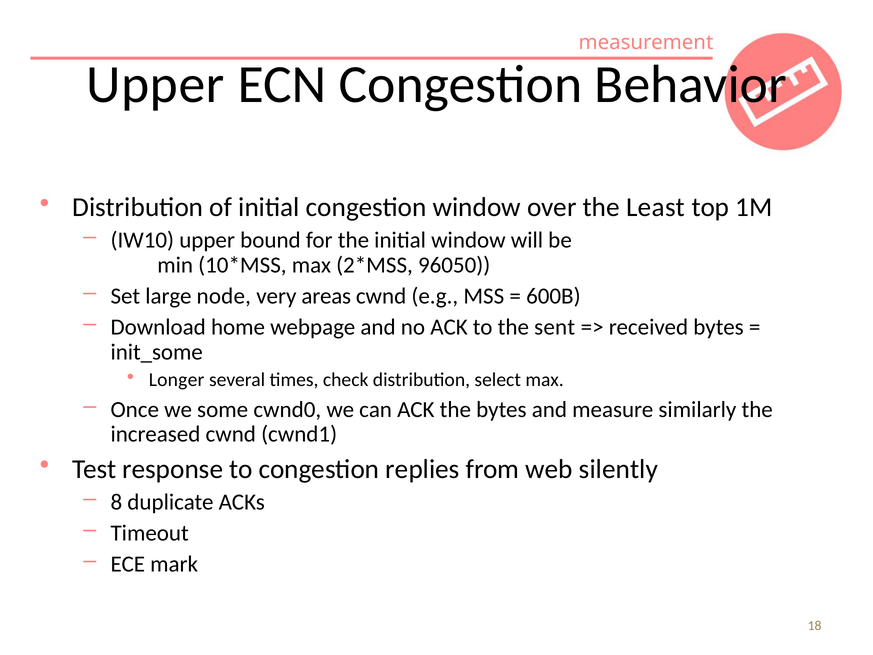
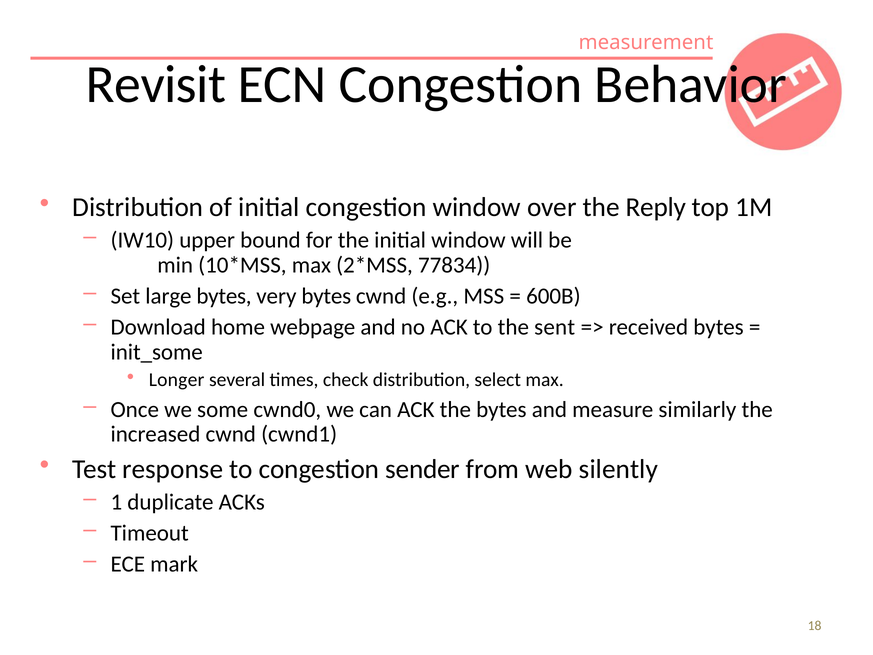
Upper at (155, 85): Upper -> Revisit
Least: Least -> Reply
96050: 96050 -> 77834
large node: node -> bytes
very areas: areas -> bytes
replies: replies -> sender
8: 8 -> 1
